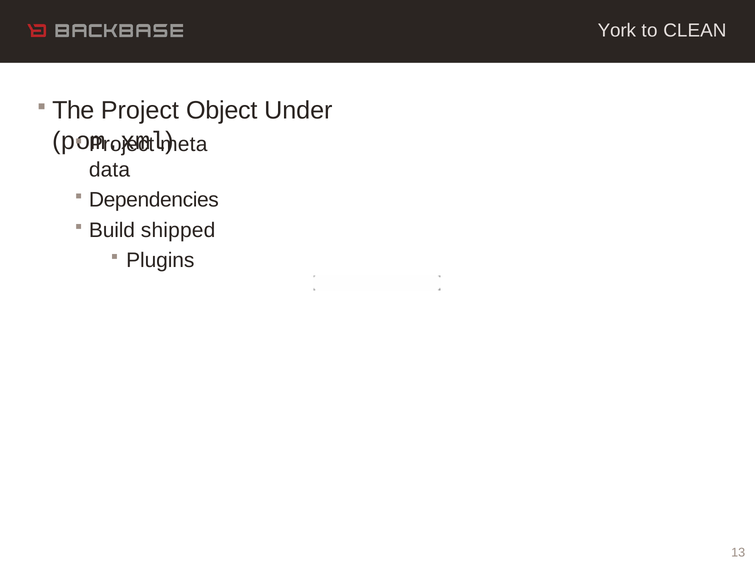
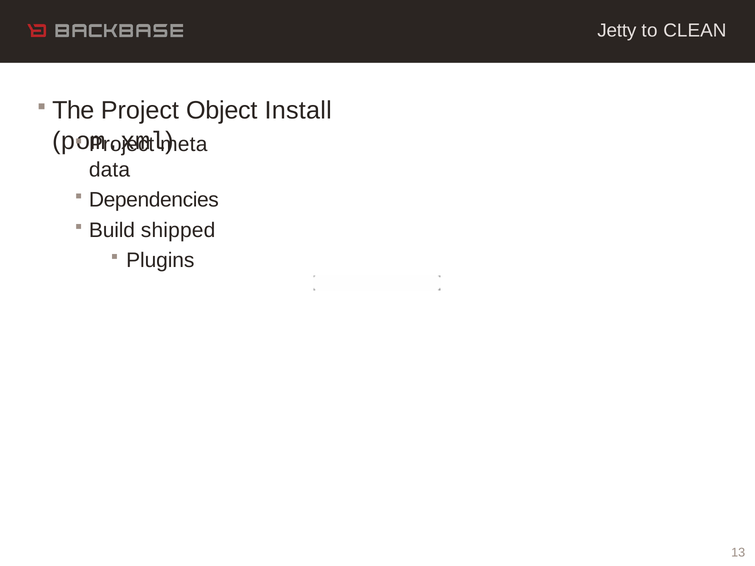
York: York -> Jetty
Under: Under -> Install
